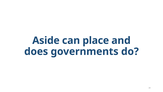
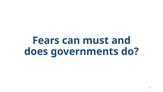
Aside: Aside -> Fears
place: place -> must
